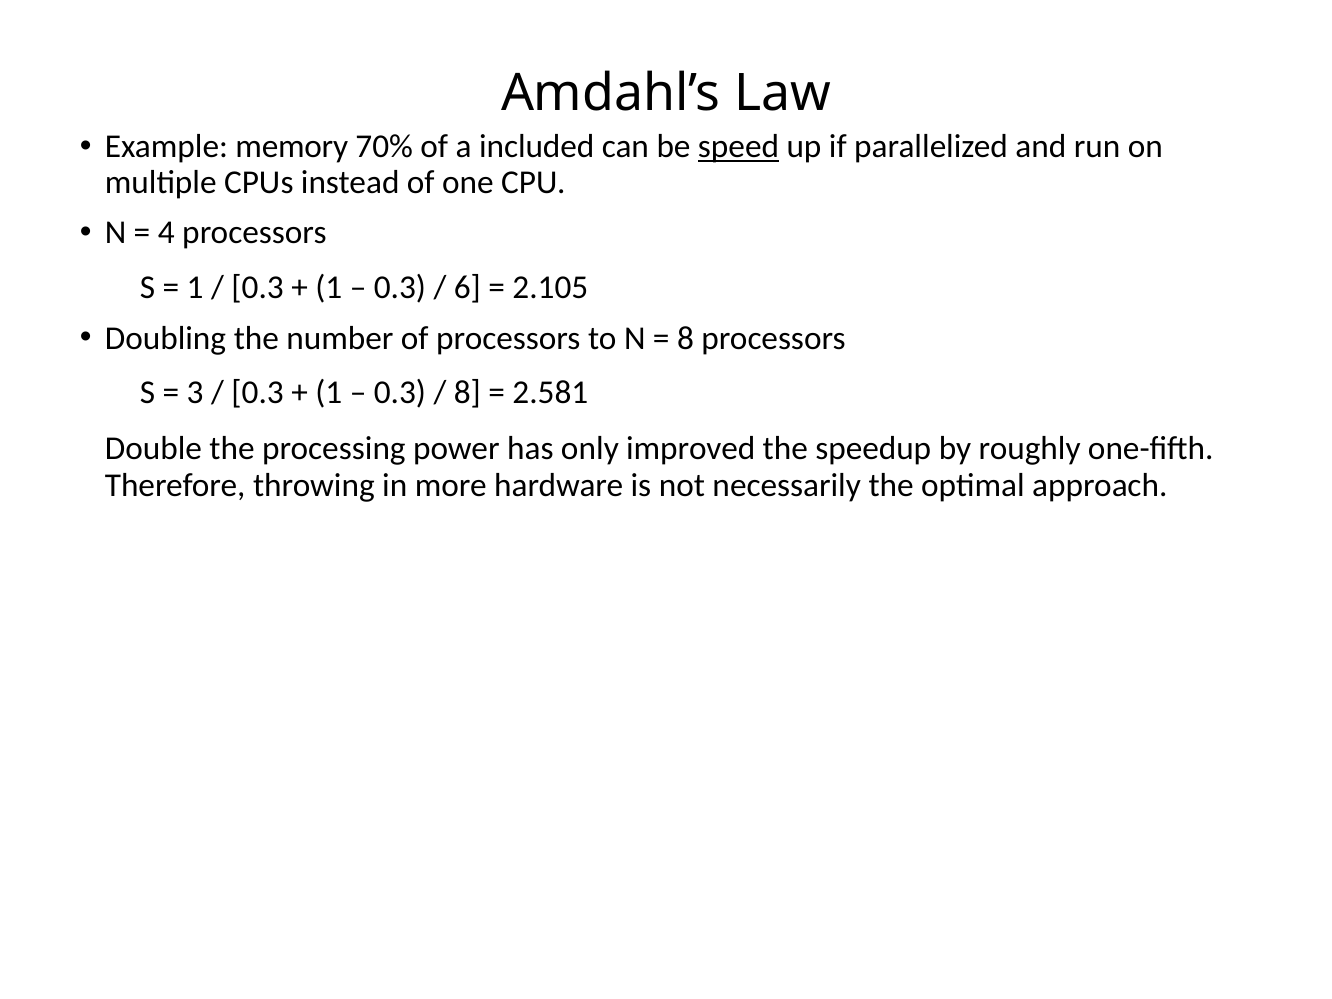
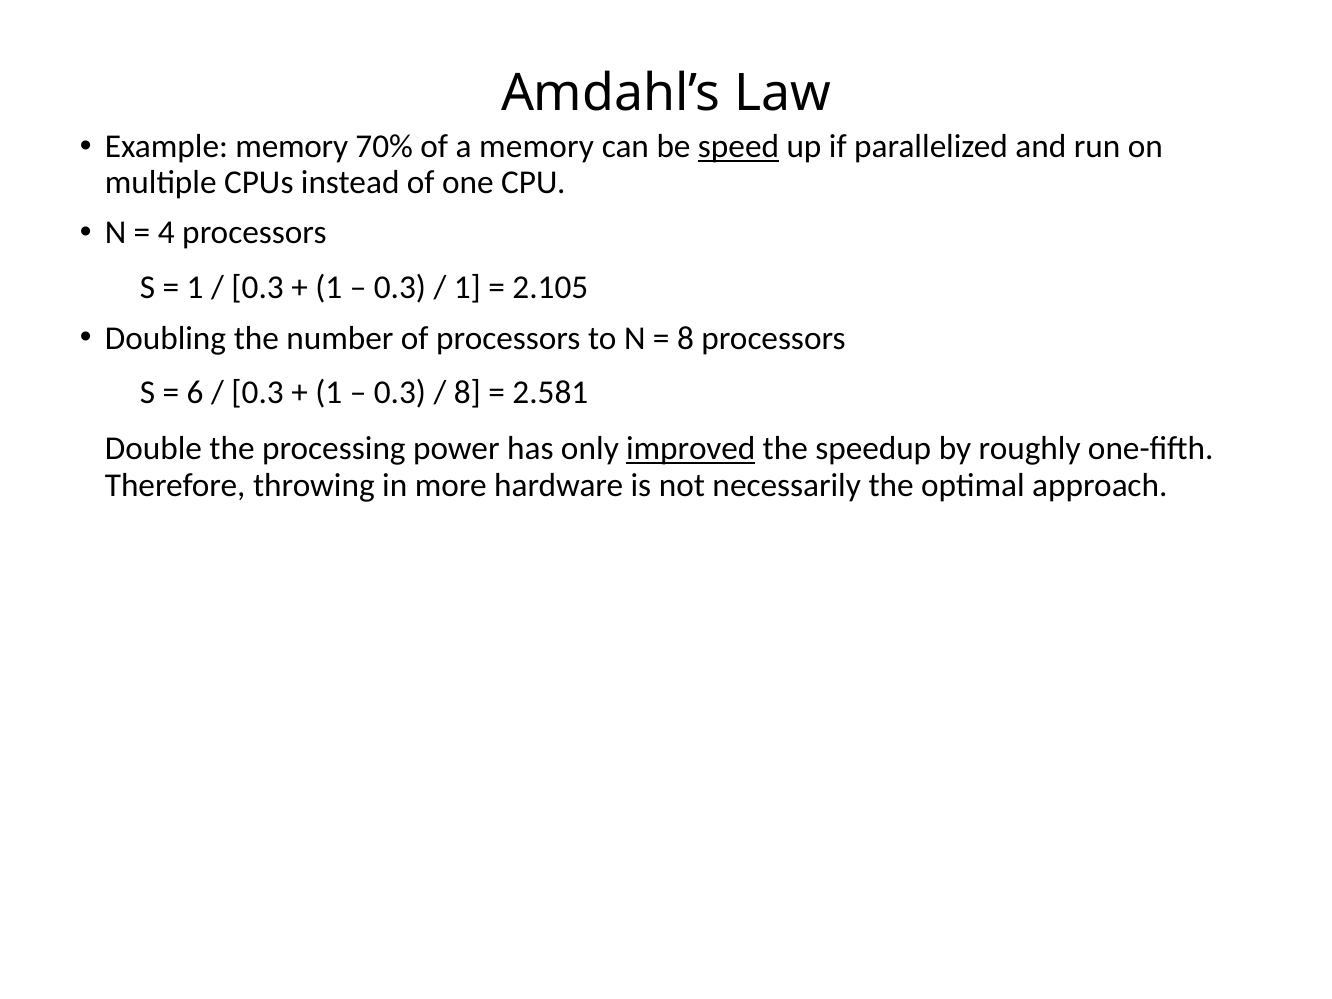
a included: included -> memory
6 at (467, 287): 6 -> 1
3: 3 -> 6
improved underline: none -> present
